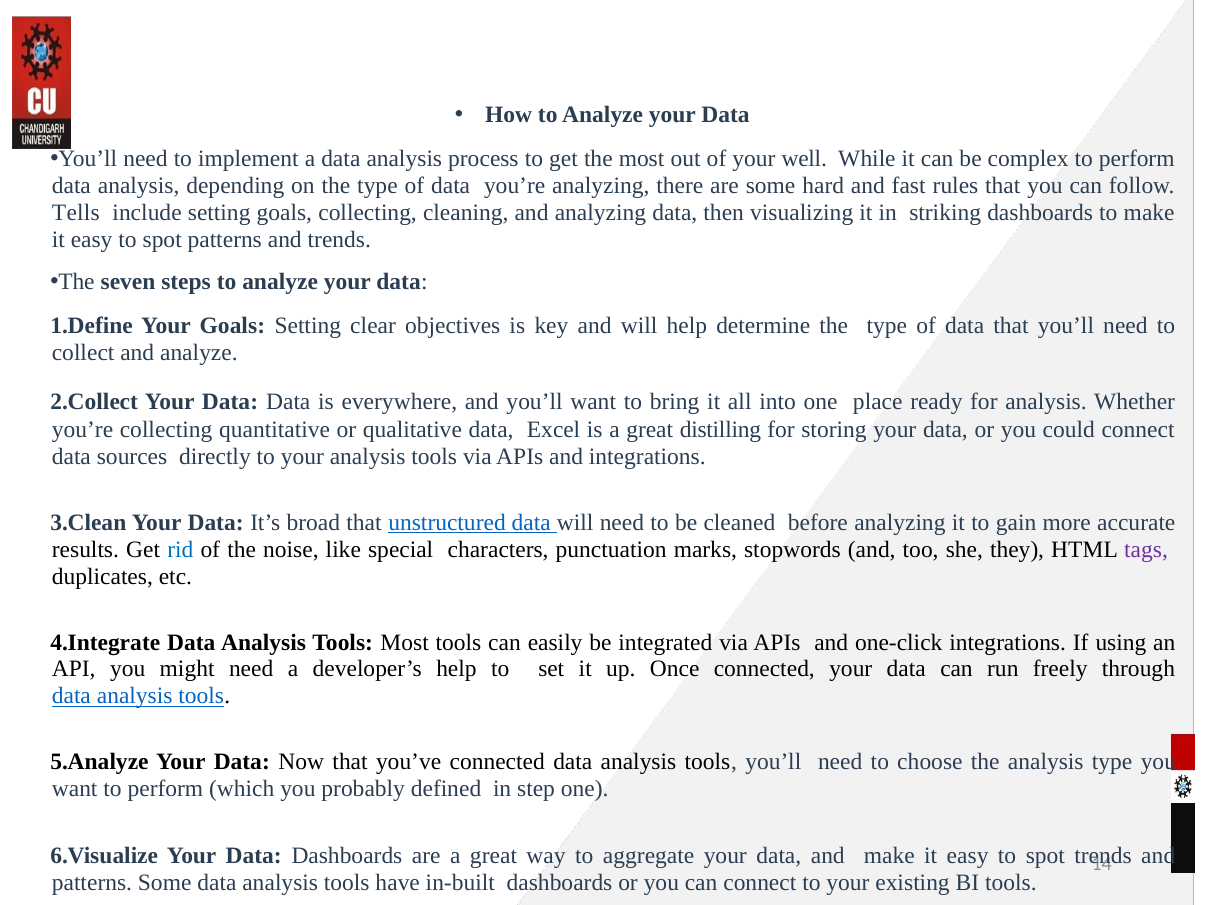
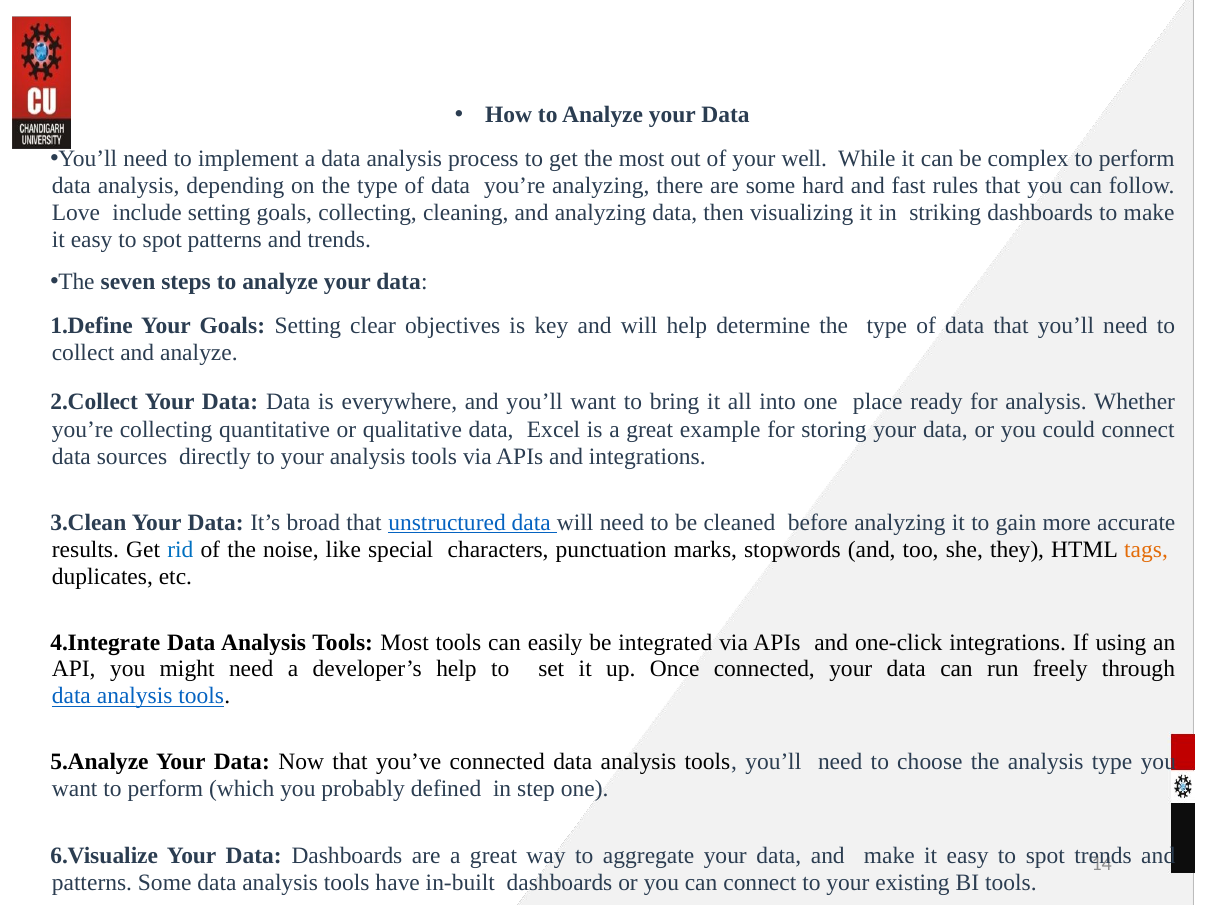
Tells: Tells -> Love
distilling: distilling -> example
tags colour: purple -> orange
